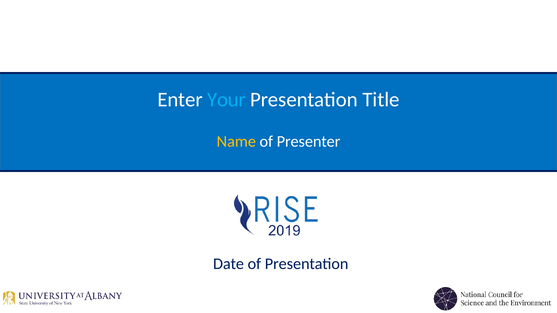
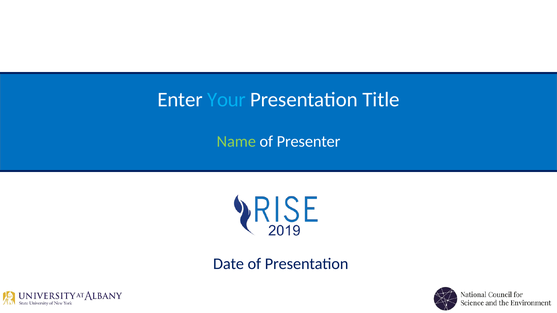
Name colour: yellow -> light green
